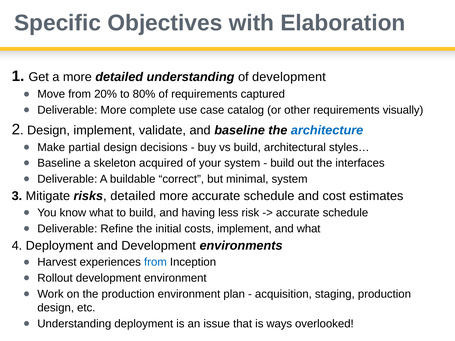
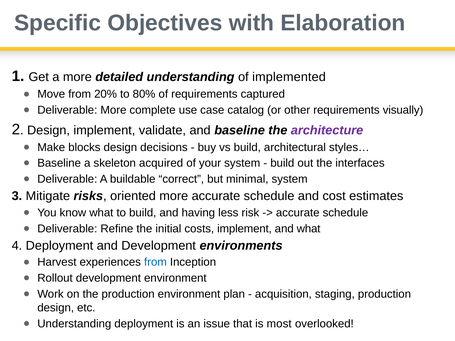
of development: development -> implemented
architecture colour: blue -> purple
partial: partial -> blocks
risks detailed: detailed -> oriented
ways: ways -> most
